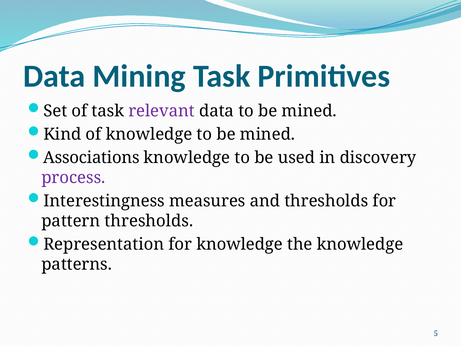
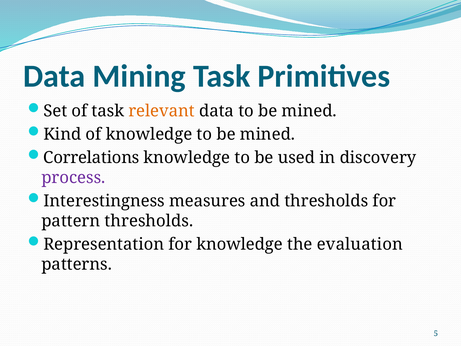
relevant colour: purple -> orange
Associations: Associations -> Correlations
the knowledge: knowledge -> evaluation
